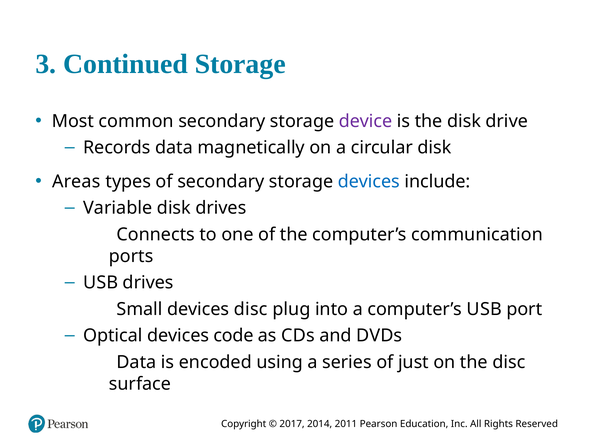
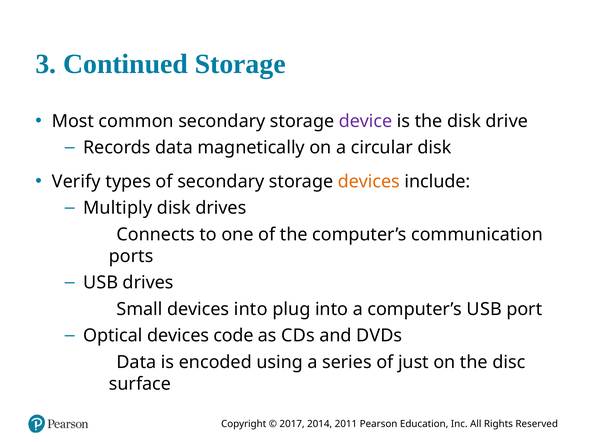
Areas: Areas -> Verify
devices at (369, 181) colour: blue -> orange
Variable: Variable -> Multiply
devices disc: disc -> into
